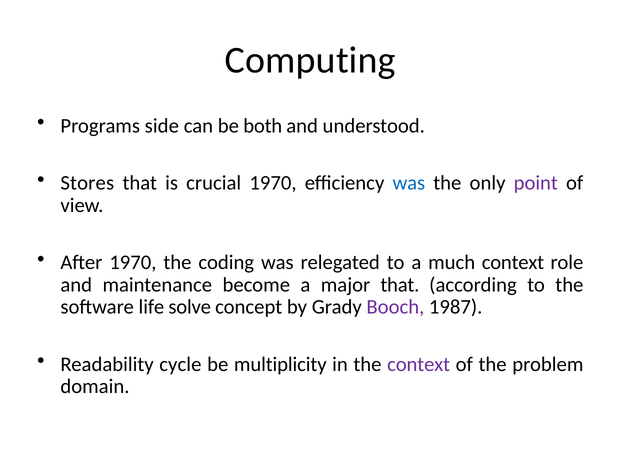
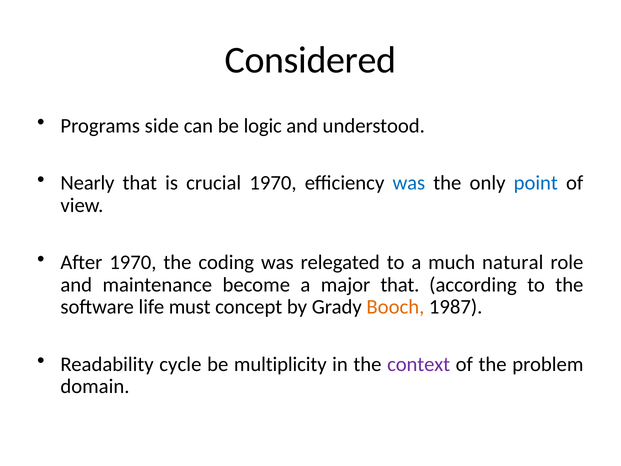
Computing: Computing -> Considered
both: both -> logic
Stores: Stores -> Nearly
point colour: purple -> blue
much context: context -> natural
solve: solve -> must
Booch colour: purple -> orange
